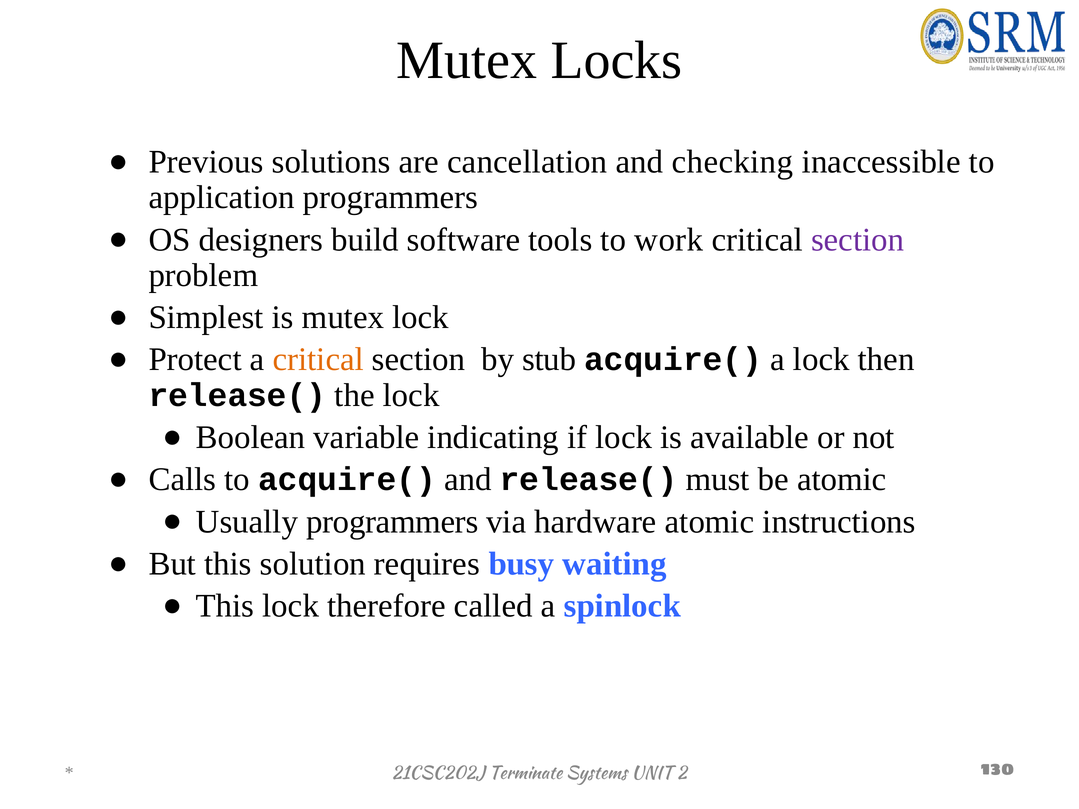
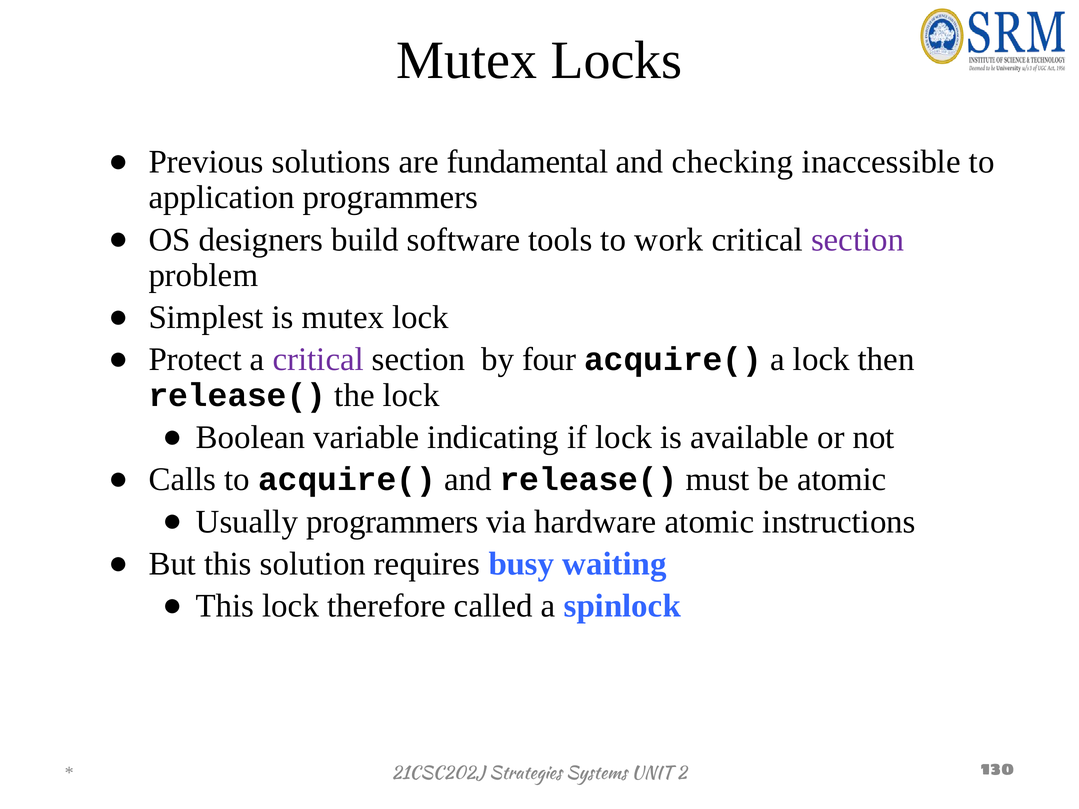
cancellation: cancellation -> fundamental
critical at (318, 360) colour: orange -> purple
stub: stub -> four
Terminate: Terminate -> Strategies
